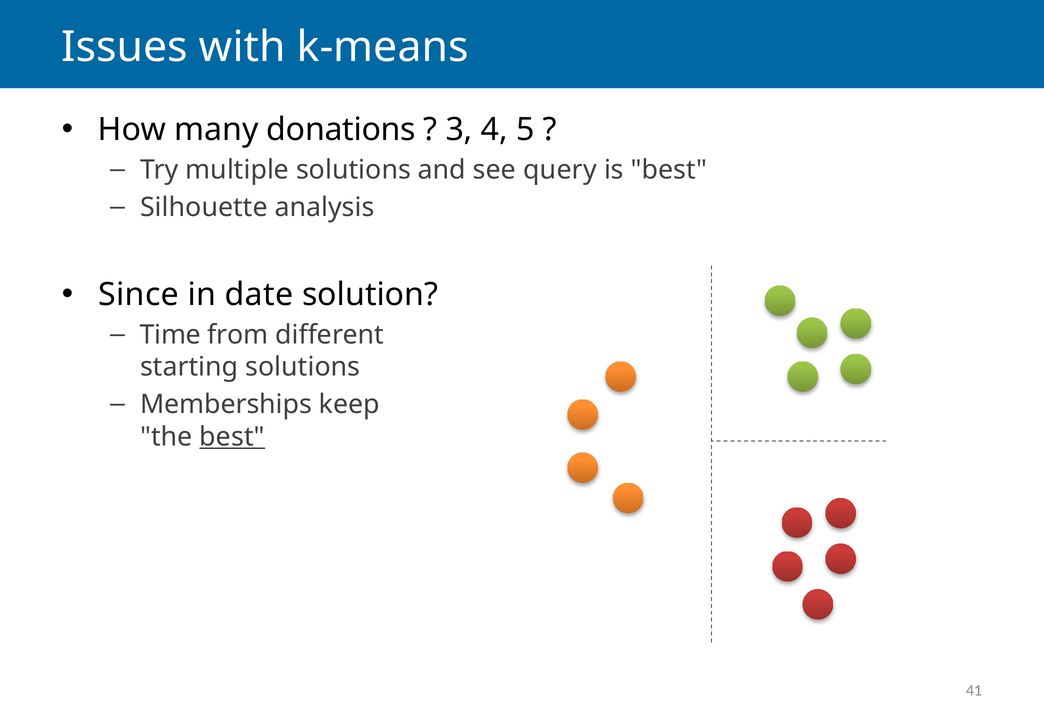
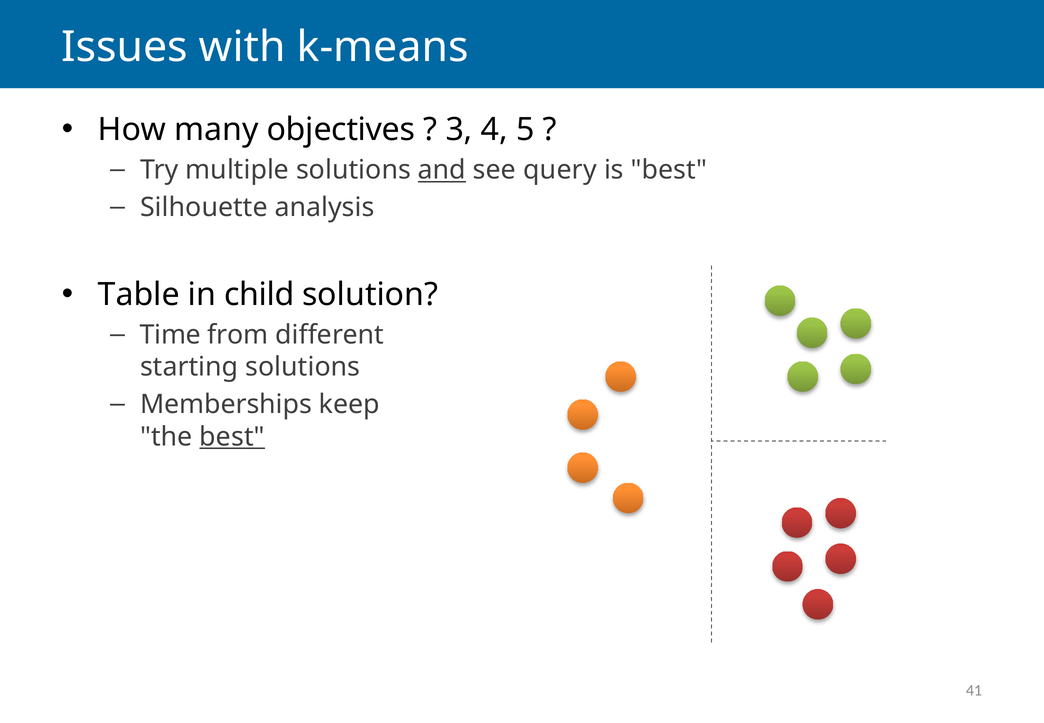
donations: donations -> objectives
and underline: none -> present
Since: Since -> Table
date: date -> child
